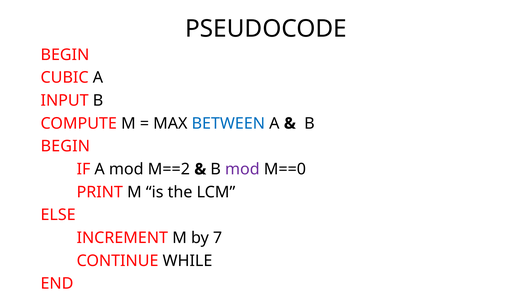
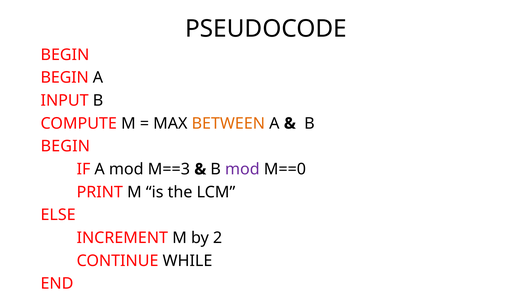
CUBIC at (65, 78): CUBIC -> BEGIN
BETWEEN colour: blue -> orange
M==2: M==2 -> M==3
7: 7 -> 2
